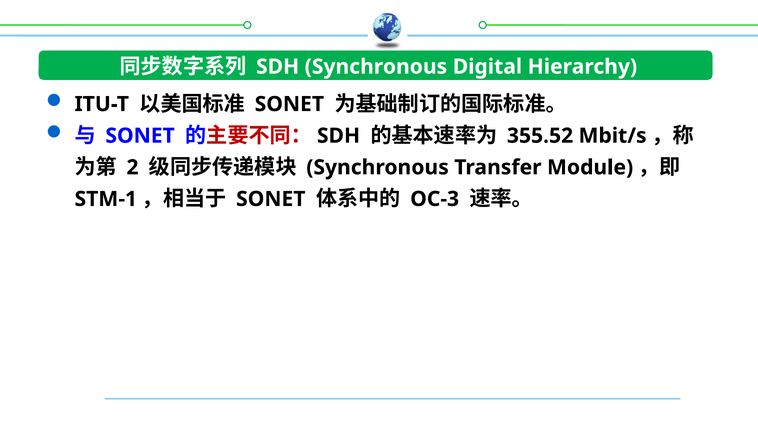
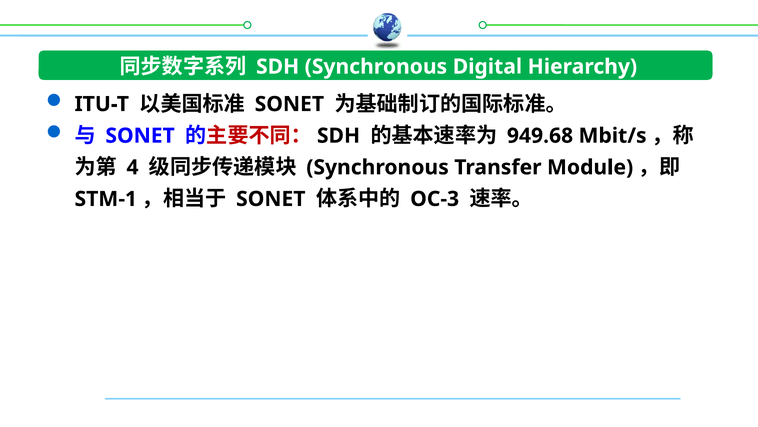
355.52: 355.52 -> 949.68
2: 2 -> 4
